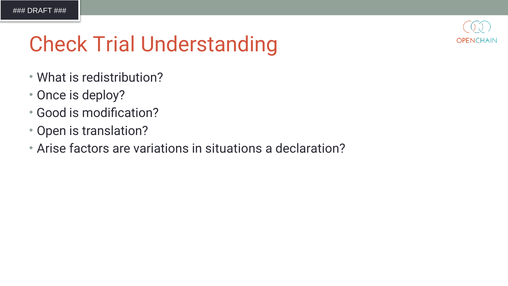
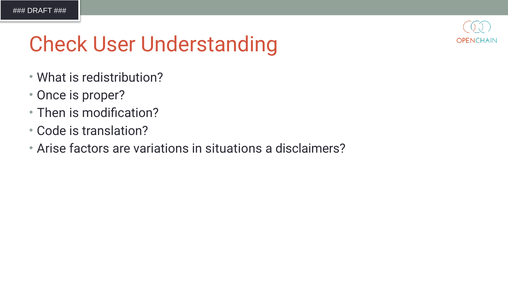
Trial: Trial -> User
deploy: deploy -> proper
Good: Good -> Then
Open: Open -> Code
declaration: declaration -> disclaimers
